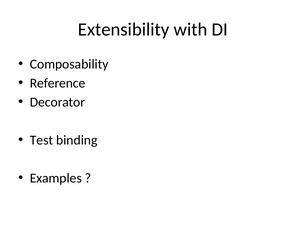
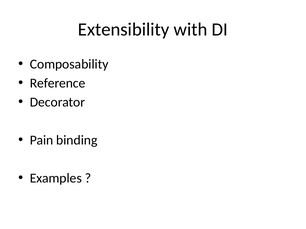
Test: Test -> Pain
